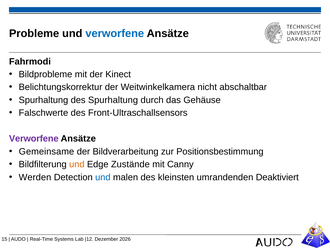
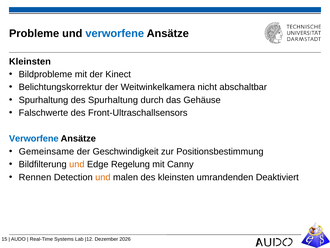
Fahrmodi at (30, 61): Fahrmodi -> Kleinsten
Verworfene at (34, 138) colour: purple -> blue
Bildverarbeitung: Bildverarbeitung -> Geschwindigkeit
Zustände: Zustände -> Regelung
Werden: Werden -> Rennen
und at (103, 177) colour: blue -> orange
